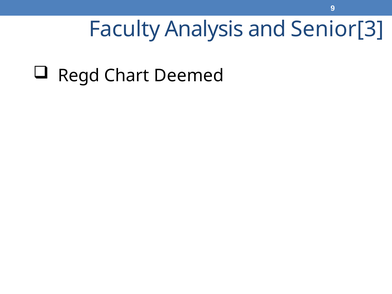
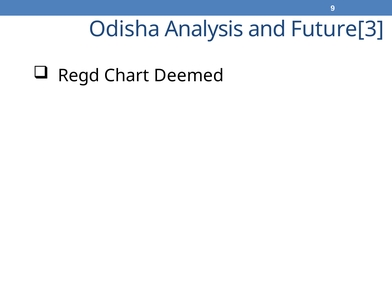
Faculty: Faculty -> Odisha
Senior[3: Senior[3 -> Future[3
